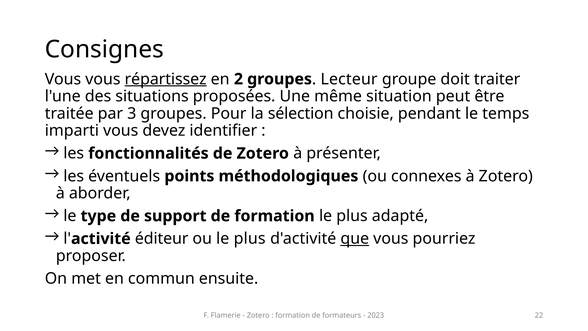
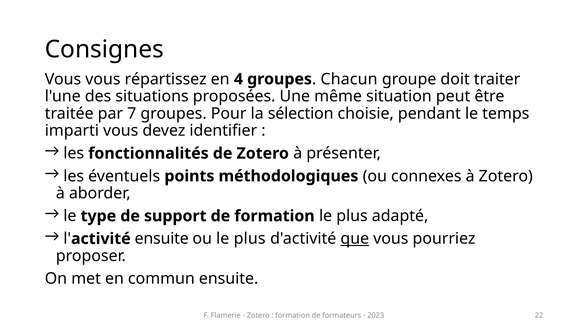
répartissez underline: present -> none
2: 2 -> 4
Lecteur: Lecteur -> Chacun
3: 3 -> 7
éditeur at (162, 239): éditeur -> ensuite
